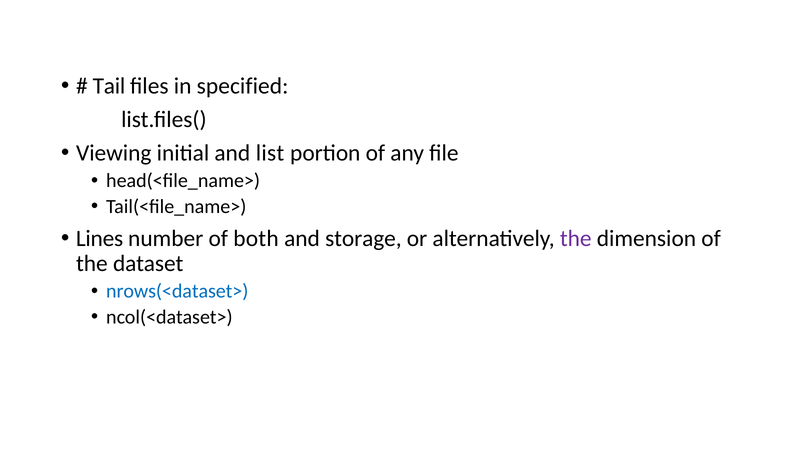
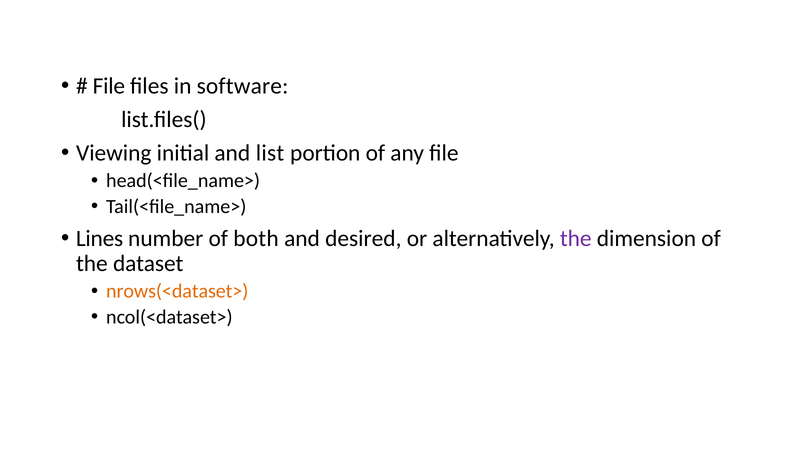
Tail at (109, 86): Tail -> File
specified: specified -> software
storage: storage -> desired
nrows(<dataset> colour: blue -> orange
